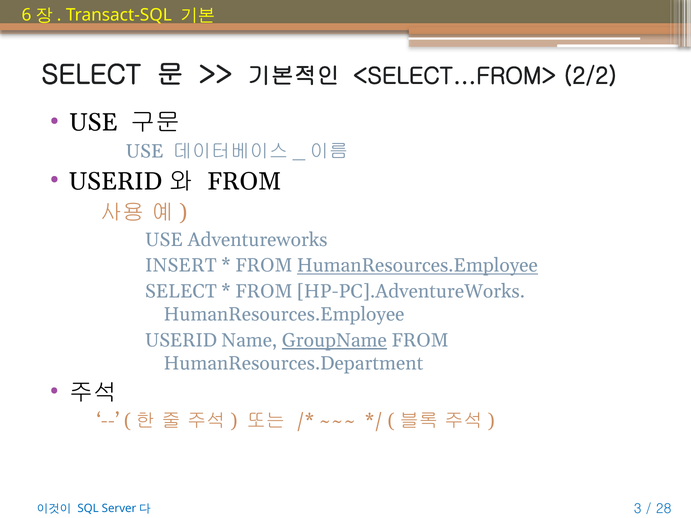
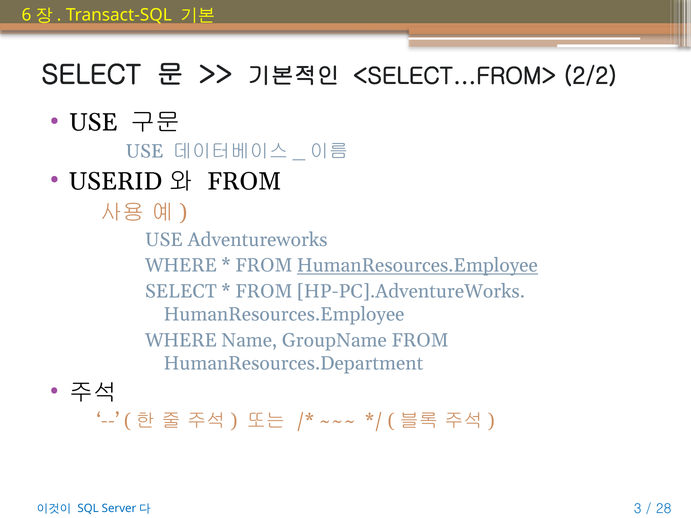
INSERT at (181, 266): INSERT -> WHERE
USERID at (181, 341): USERID -> WHERE
GroupName underline: present -> none
